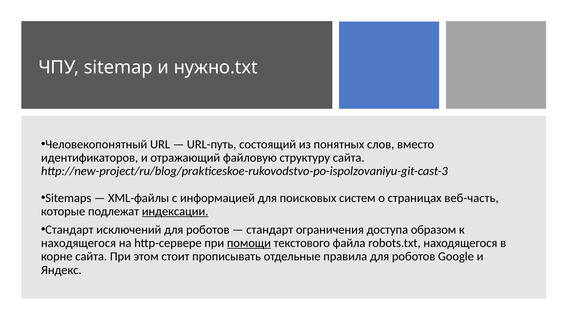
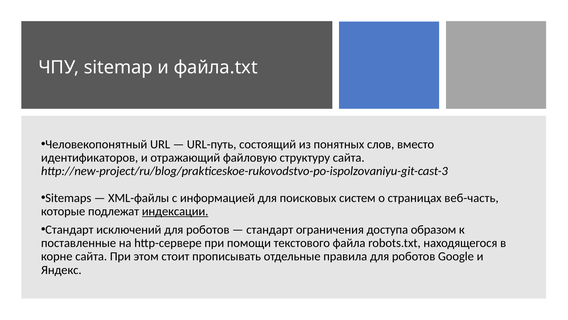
нужно.txt: нужно.txt -> файла.txt
находящегося at (79, 243): находящегося -> поставленные
помощи underline: present -> none
